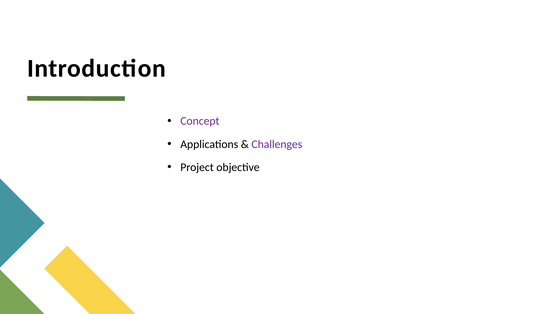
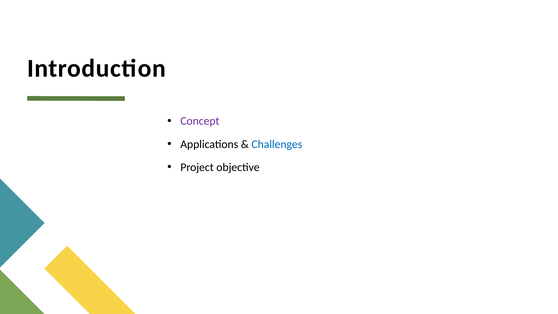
Challenges colour: purple -> blue
